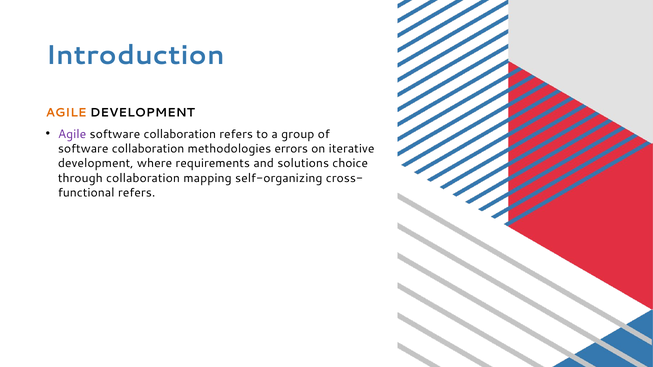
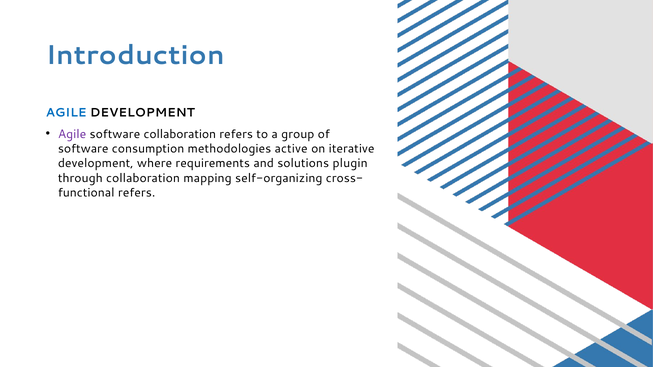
AGILE at (66, 113) colour: orange -> blue
collaboration at (148, 149): collaboration -> consumption
errors: errors -> active
choice: choice -> plugin
